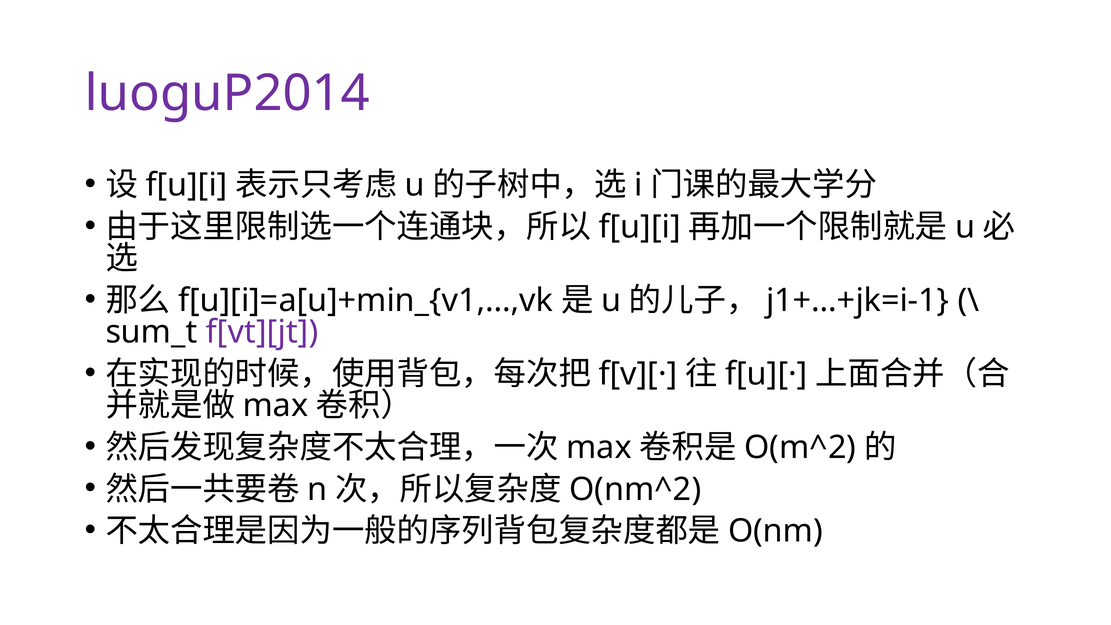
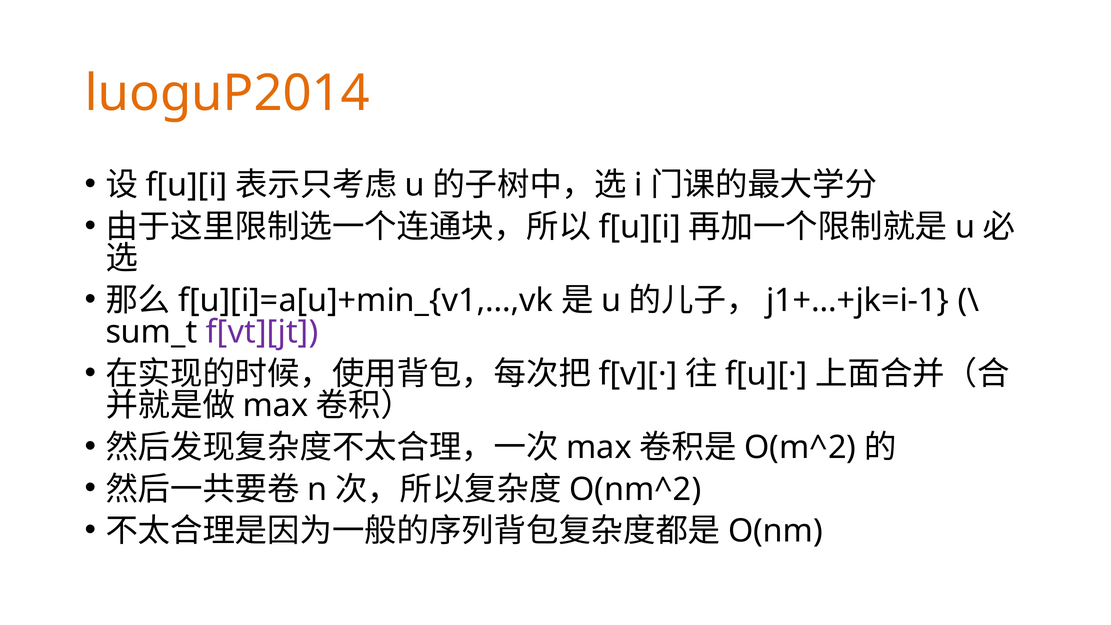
luoguP2014 colour: purple -> orange
